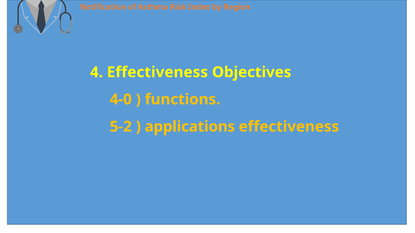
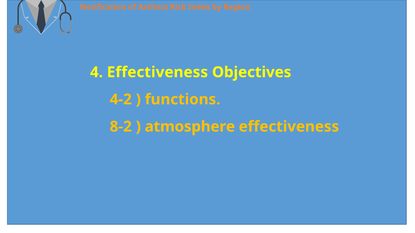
4-0: 4-0 -> 4-2
5-2: 5-2 -> 8-2
applications: applications -> atmosphere
